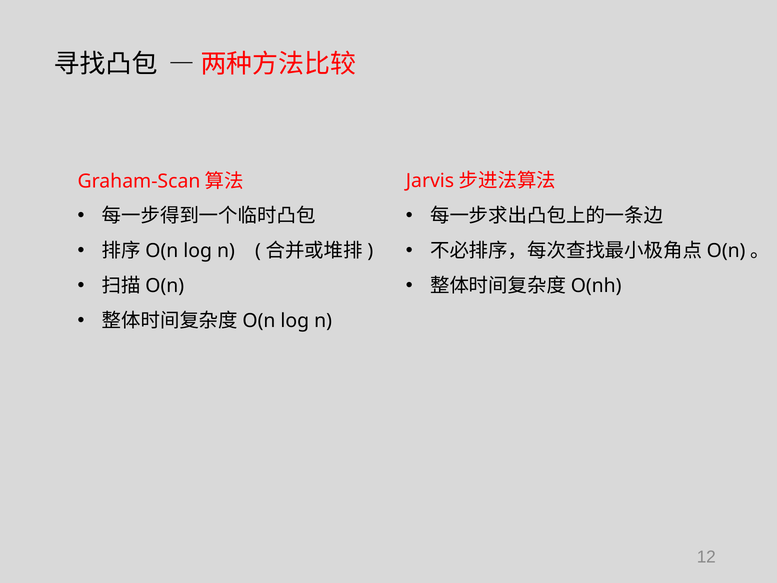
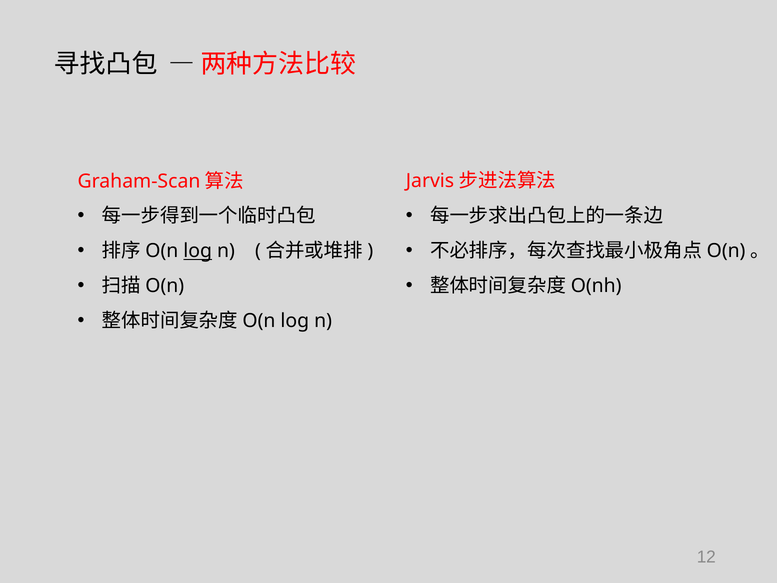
log at (198, 251) underline: none -> present
